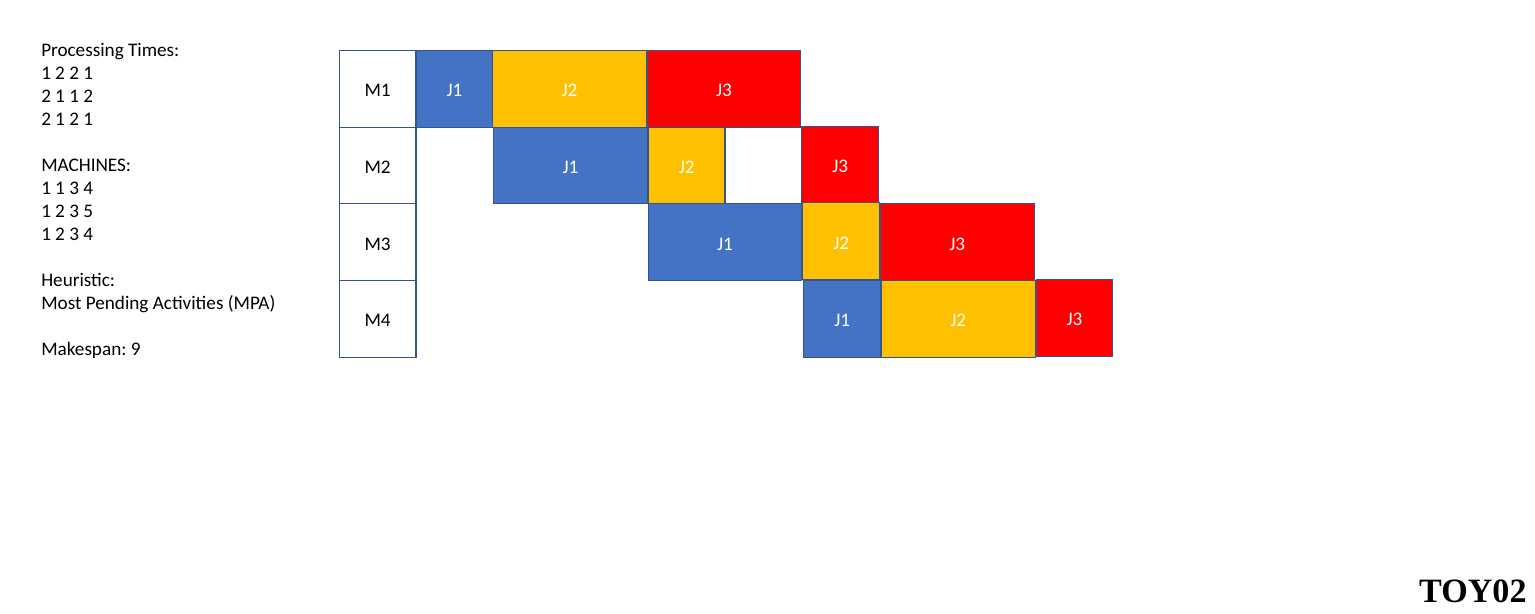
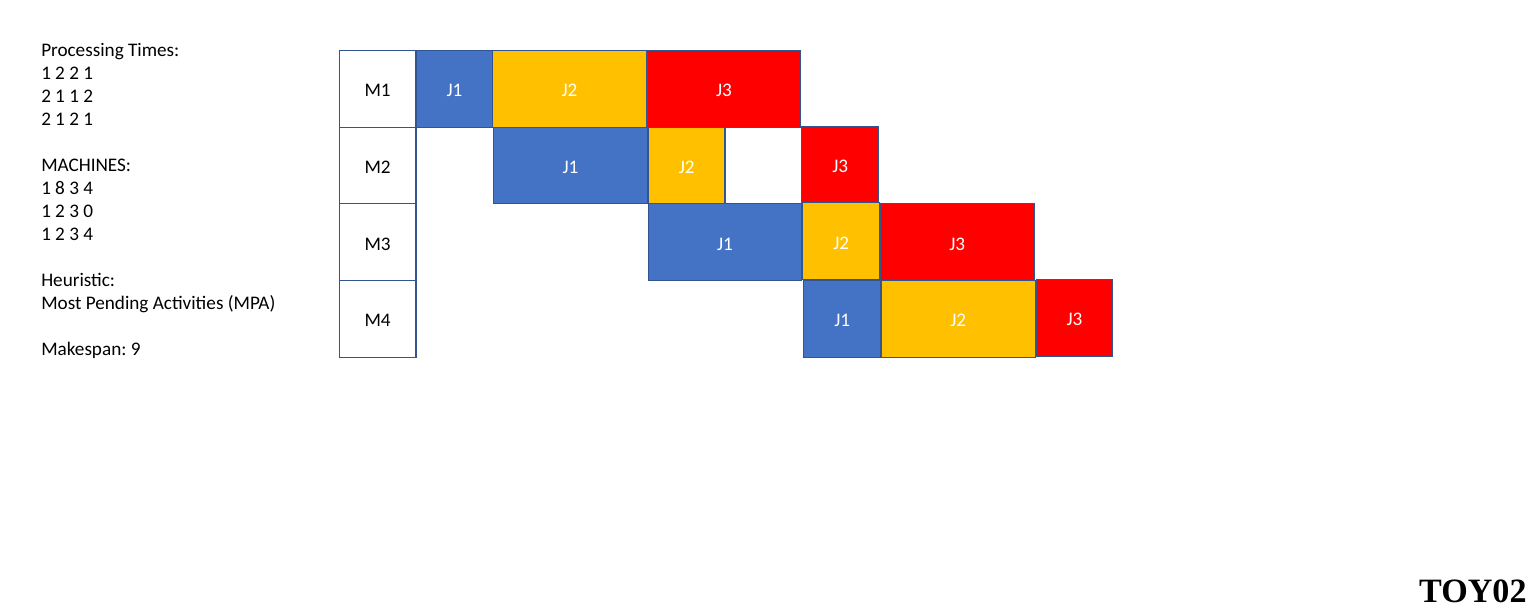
1 at (60, 188): 1 -> 8
5: 5 -> 0
